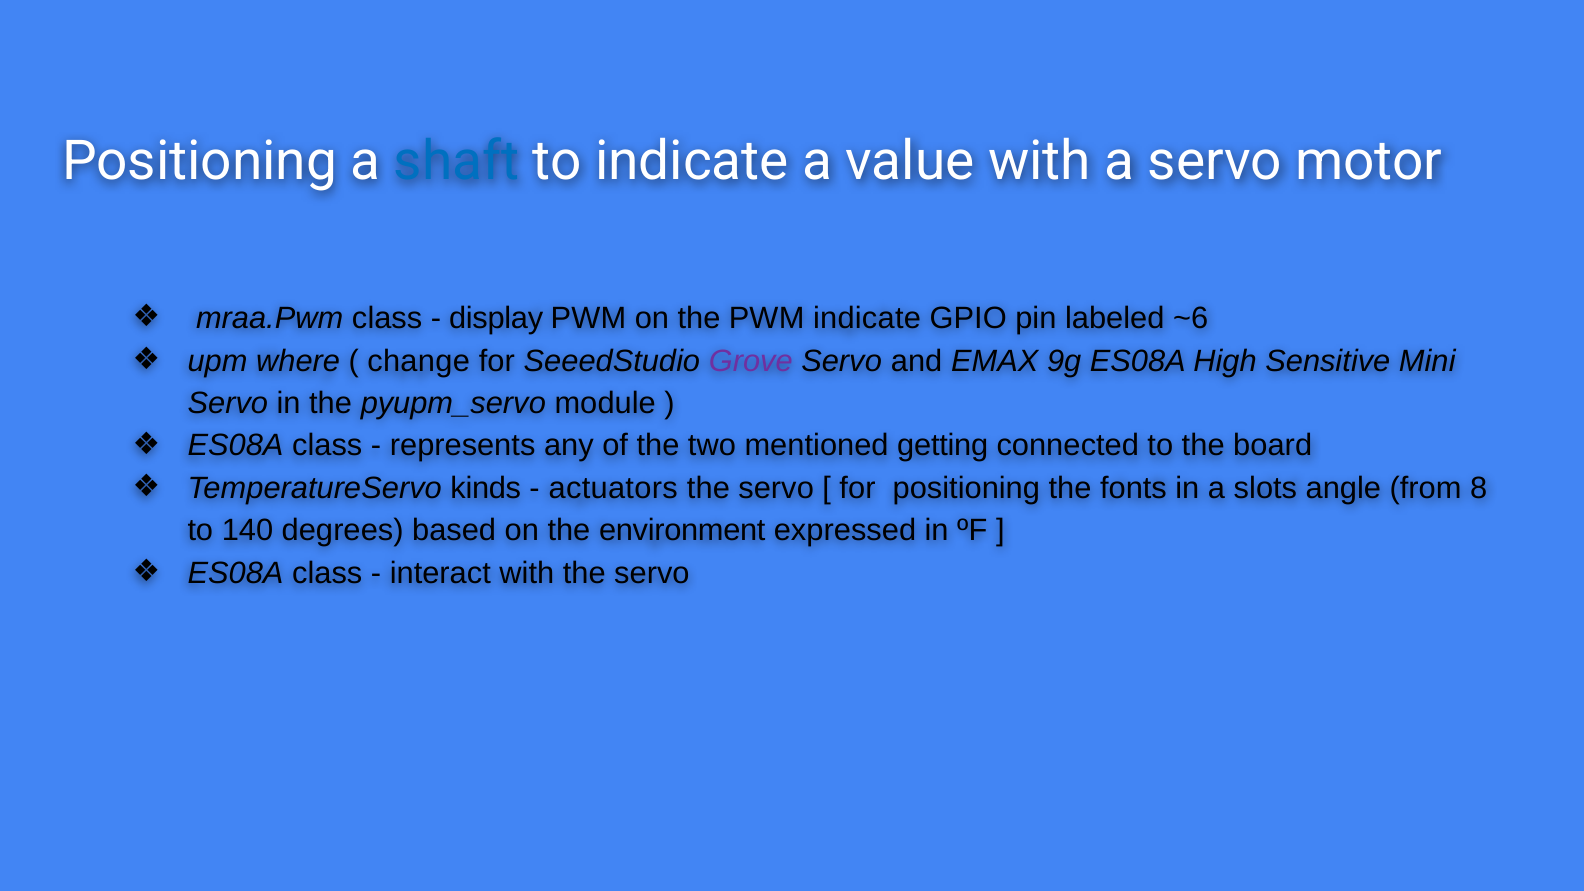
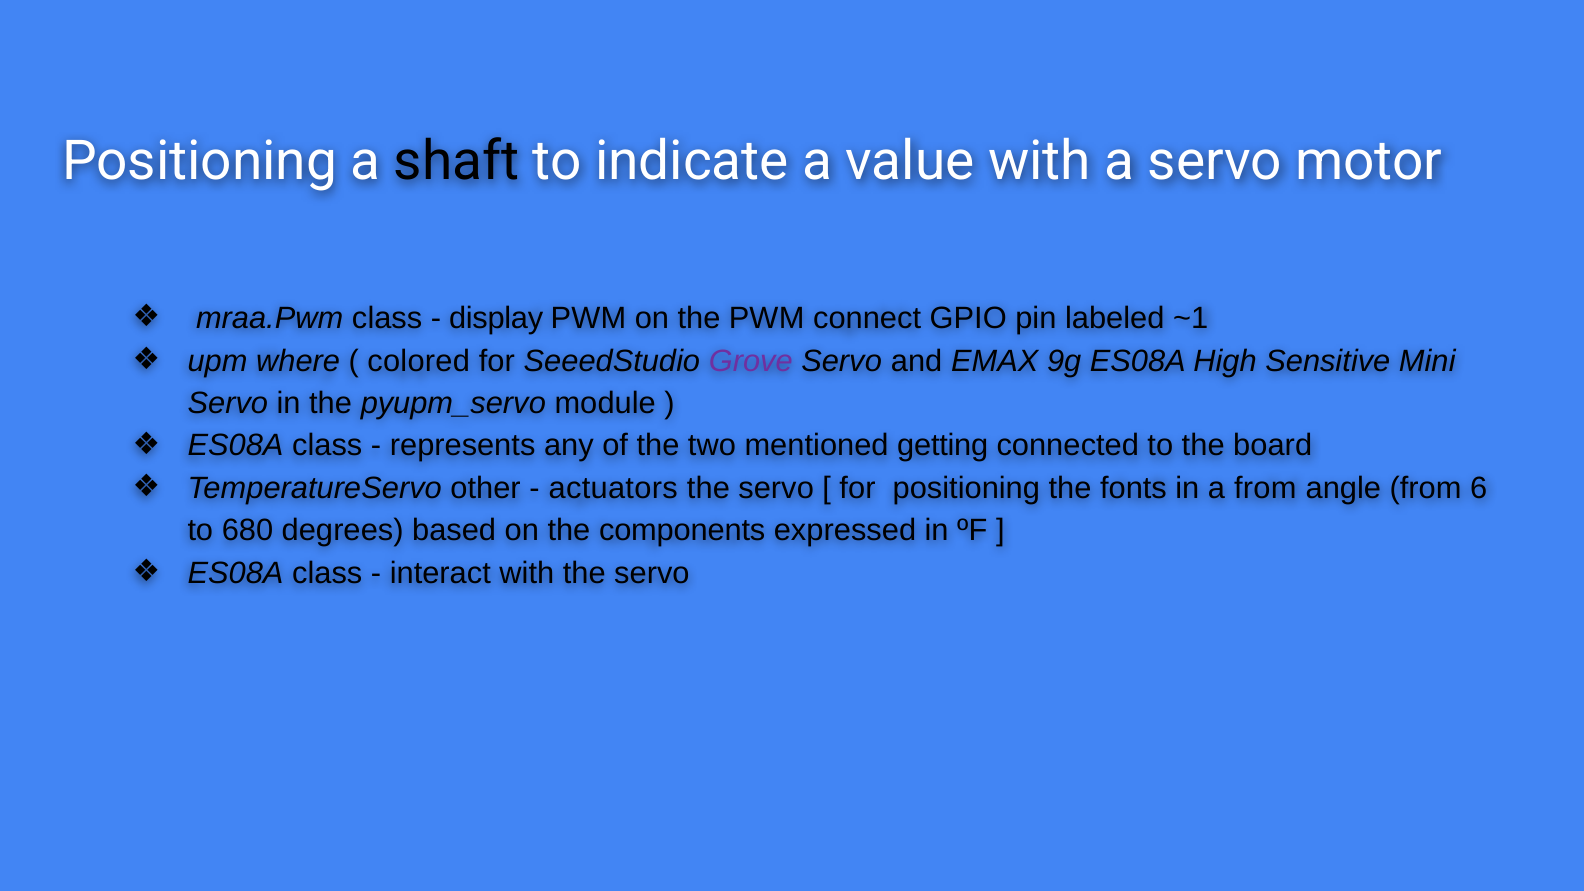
shaft colour: blue -> black
PWM indicate: indicate -> connect
~6: ~6 -> ~1
change: change -> colored
kinds: kinds -> other
a slots: slots -> from
8: 8 -> 6
140: 140 -> 680
environment: environment -> components
